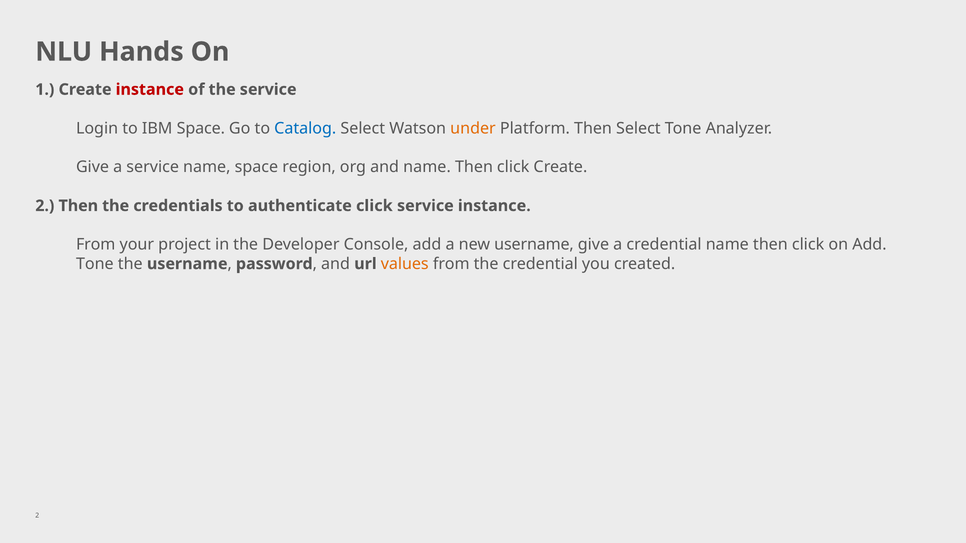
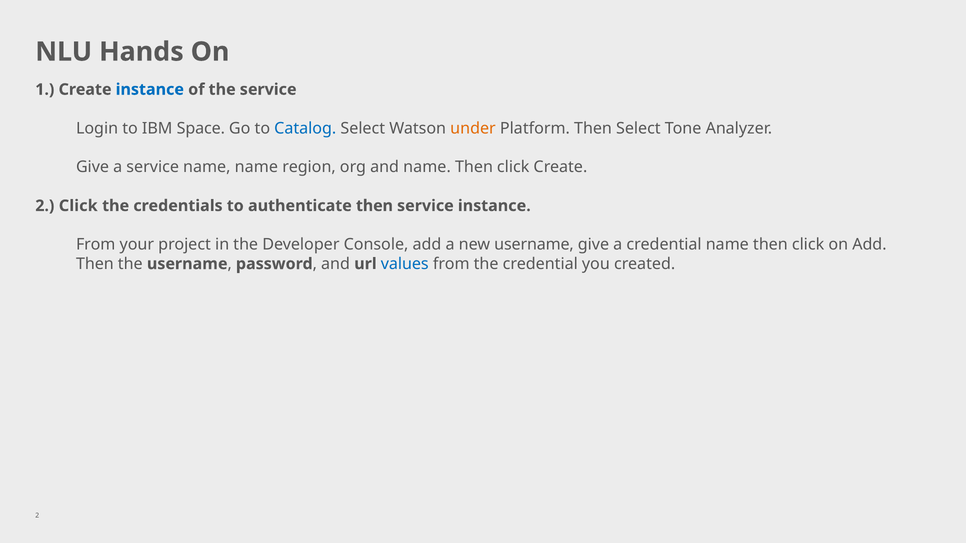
instance at (150, 90) colour: red -> blue
name space: space -> name
2 Then: Then -> Click
authenticate click: click -> then
Tone at (95, 264): Tone -> Then
values colour: orange -> blue
